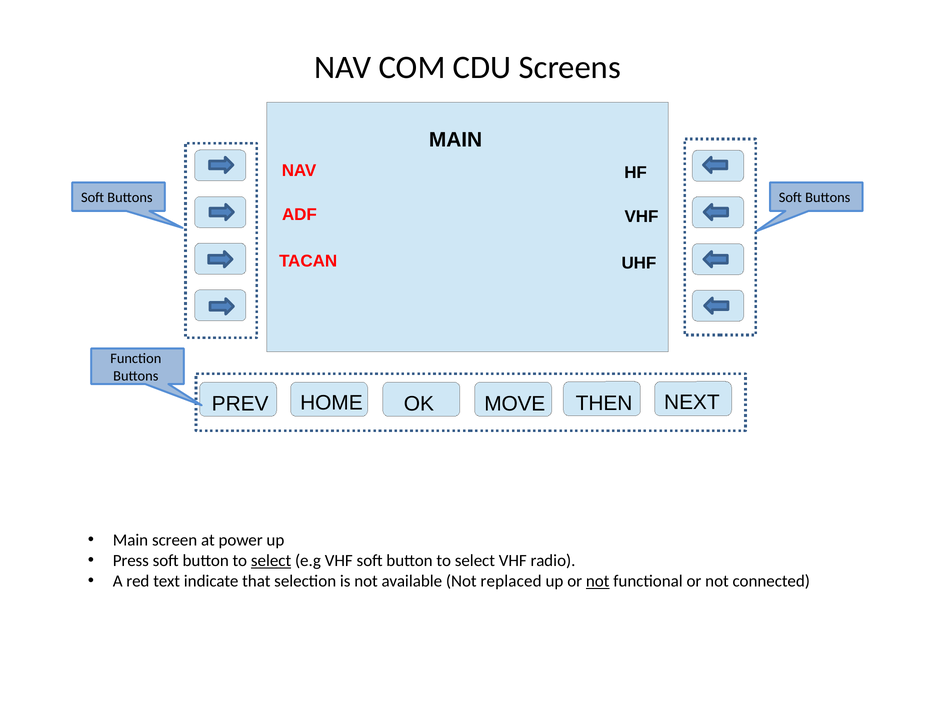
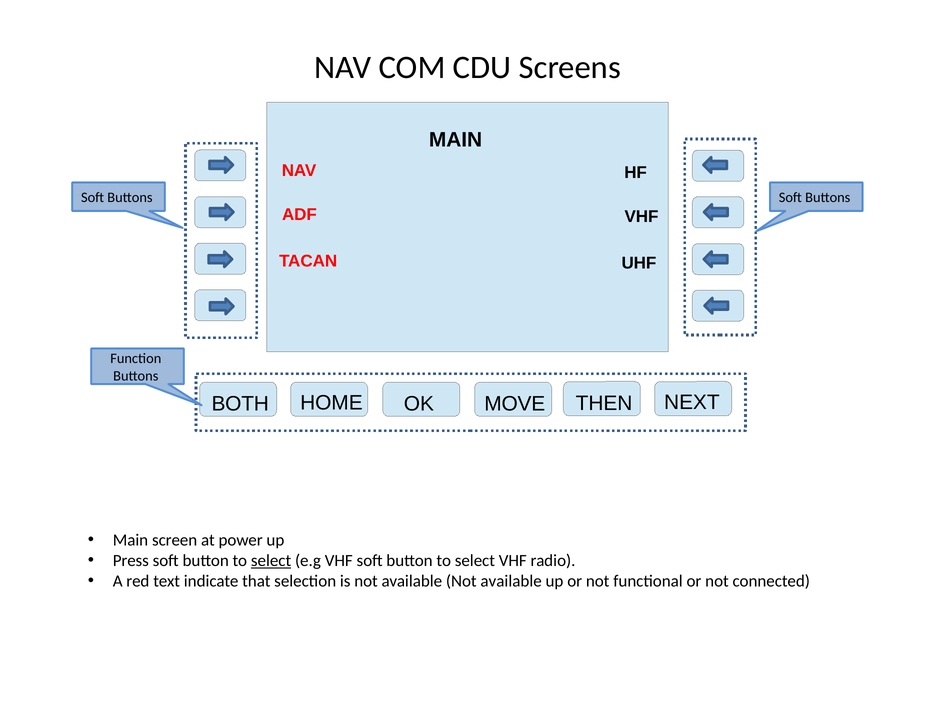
PREV: PREV -> BOTH
available Not replaced: replaced -> available
not at (598, 581) underline: present -> none
